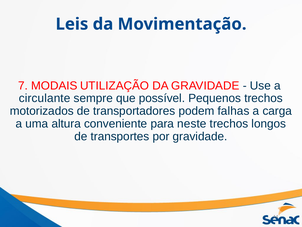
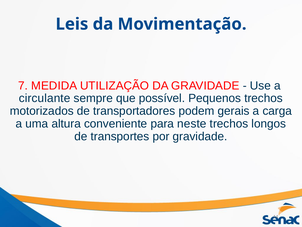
MODAIS: MODAIS -> MEDIDA
falhas: falhas -> gerais
